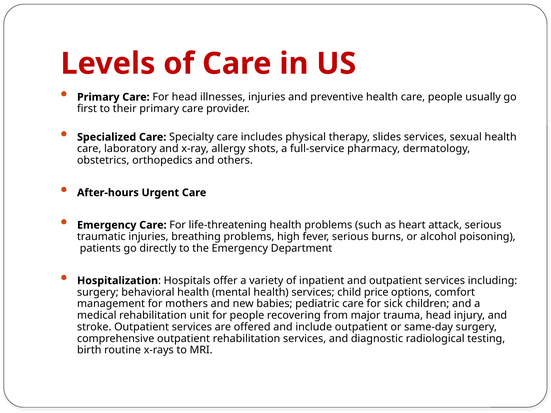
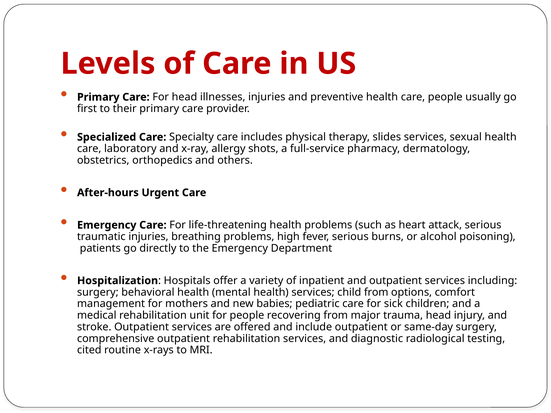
child price: price -> from
birth: birth -> cited
